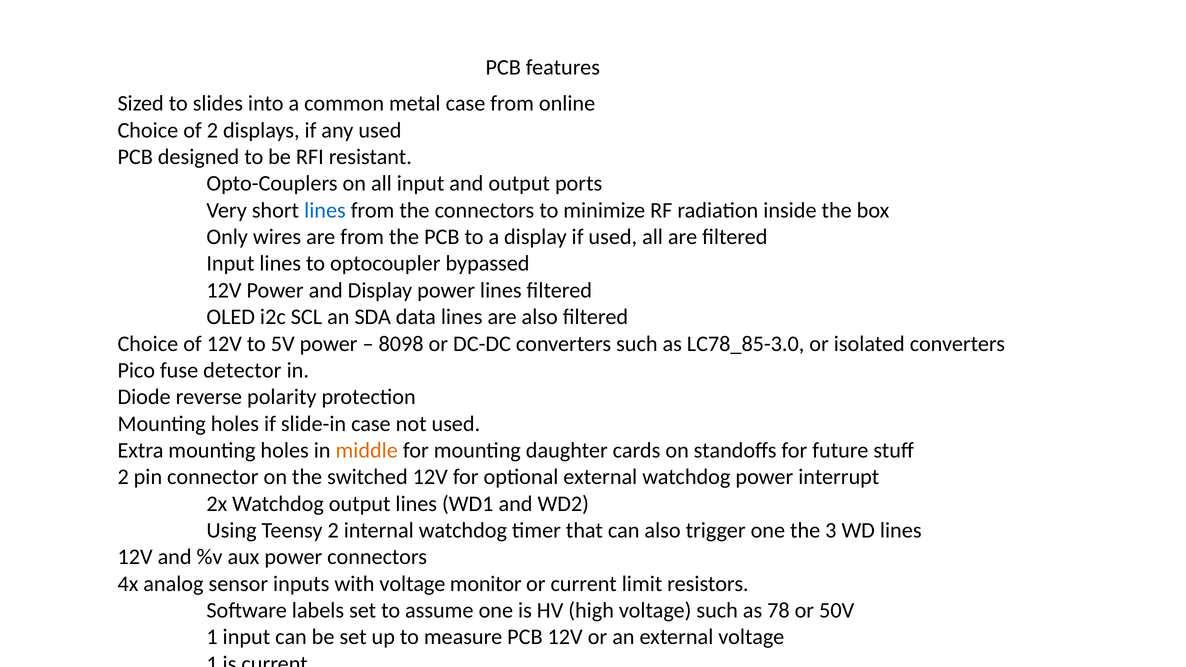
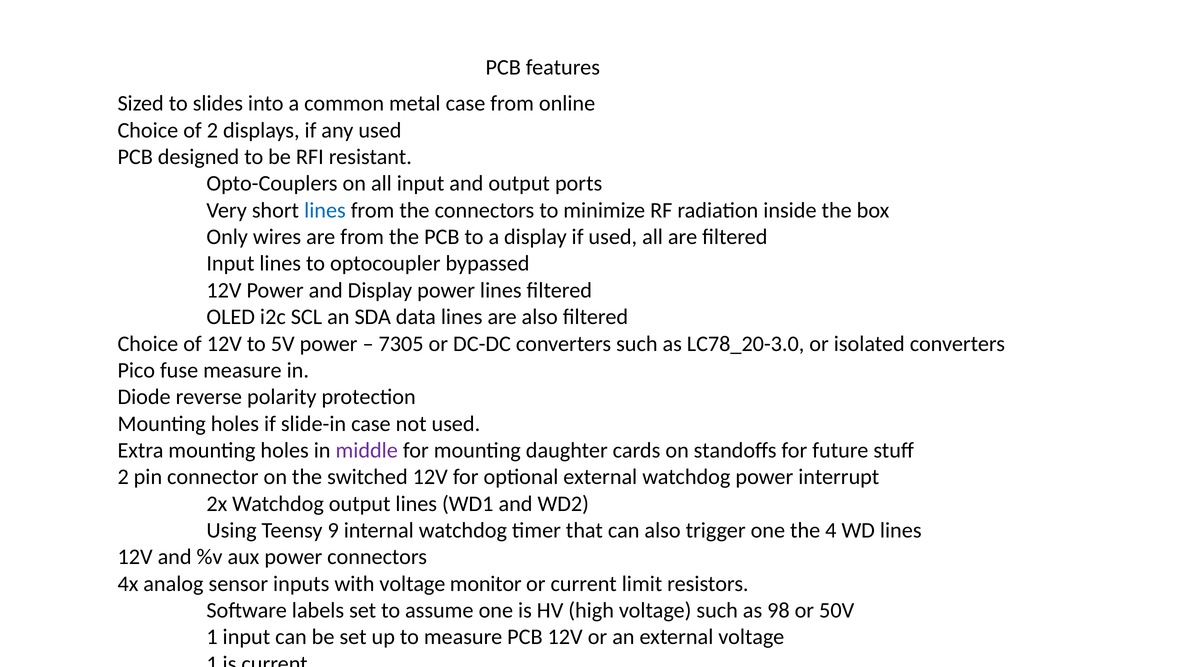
8098: 8098 -> 7305
LC78_85-3.0: LC78_85-3.0 -> LC78_20-3.0
fuse detector: detector -> measure
middle colour: orange -> purple
Teensy 2: 2 -> 9
3: 3 -> 4
78: 78 -> 98
